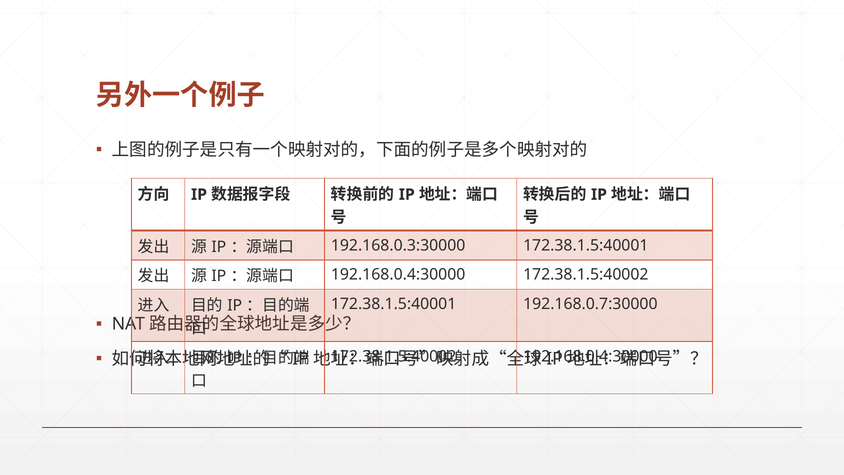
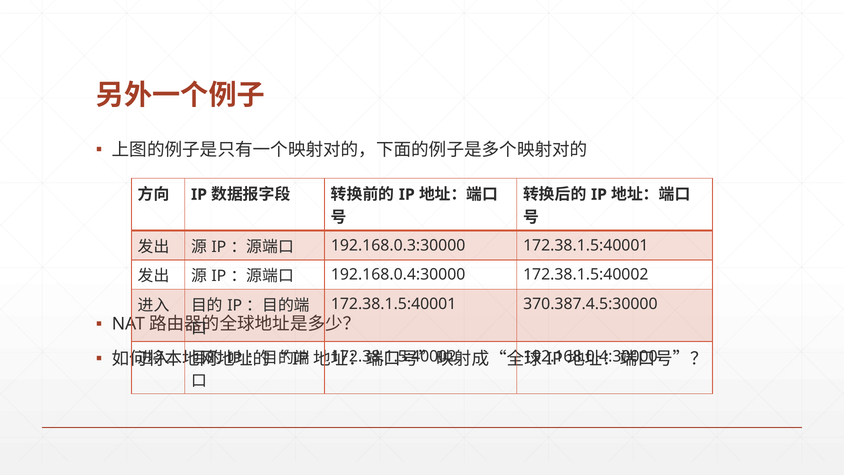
192.168.0.7:30000: 192.168.0.7:30000 -> 370.387.4.5:30000
